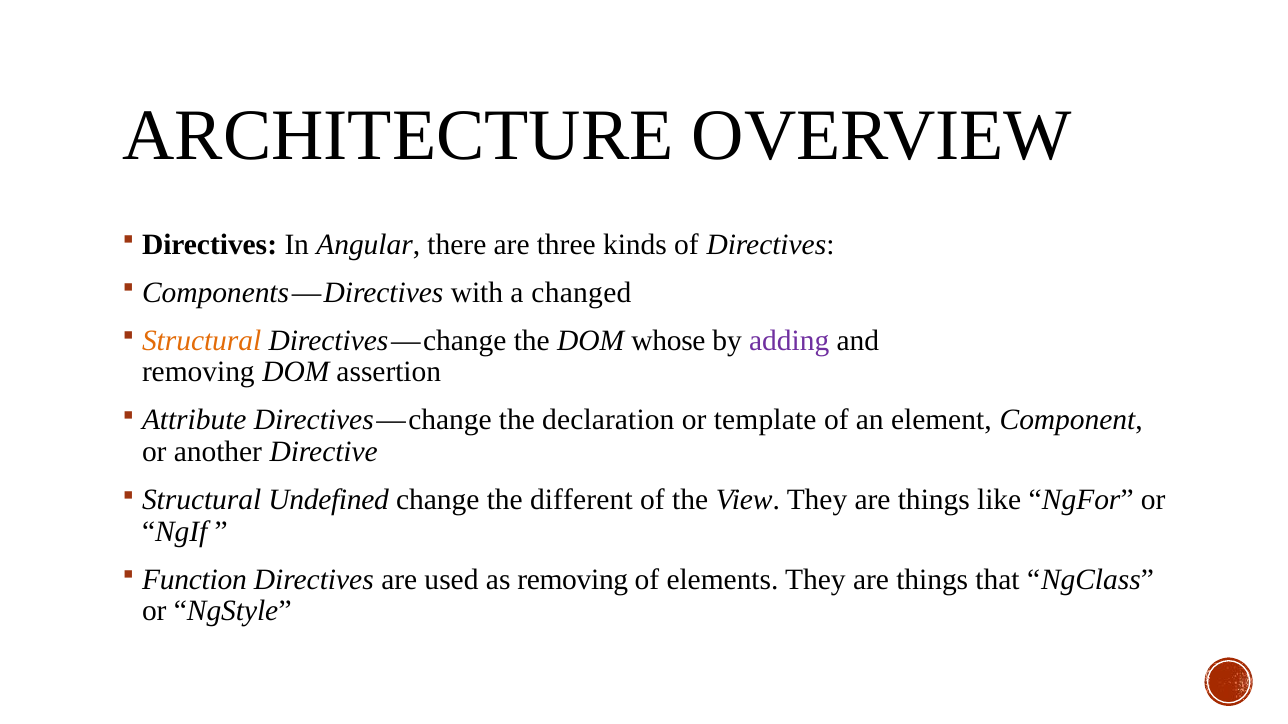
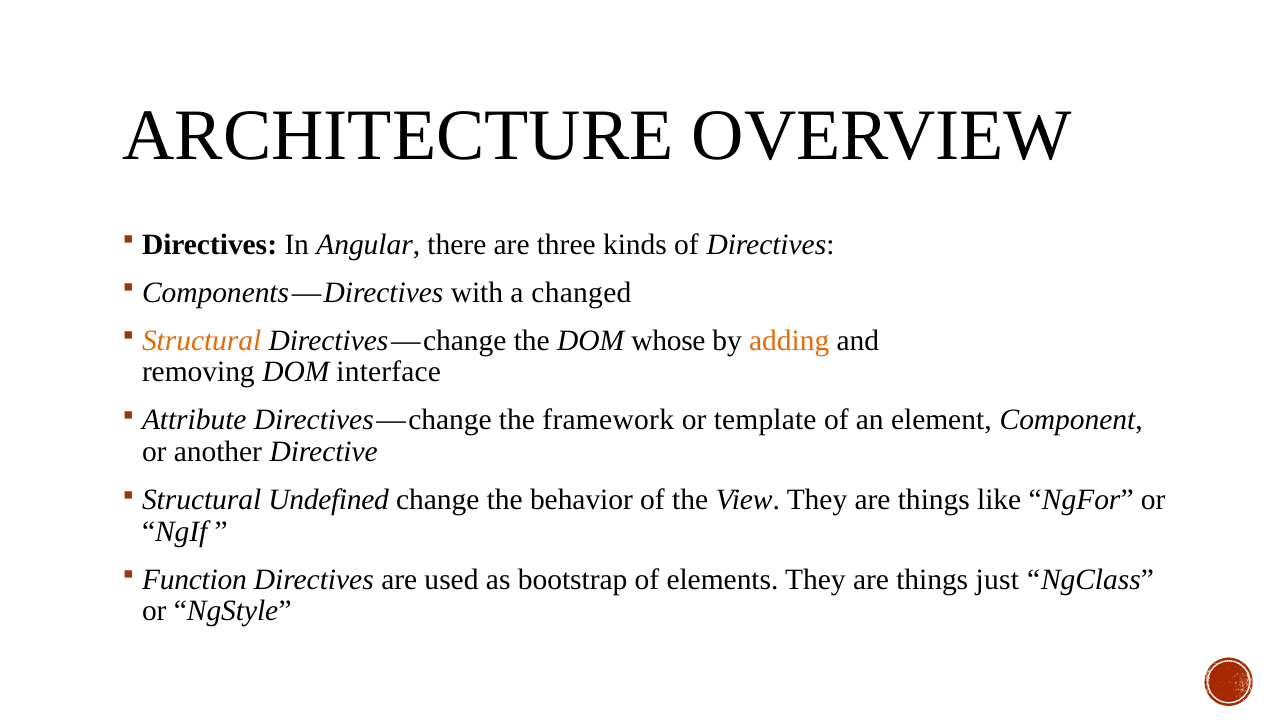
adding colour: purple -> orange
assertion: assertion -> interface
declaration: declaration -> framework
different: different -> behavior
as removing: removing -> bootstrap
that: that -> just
